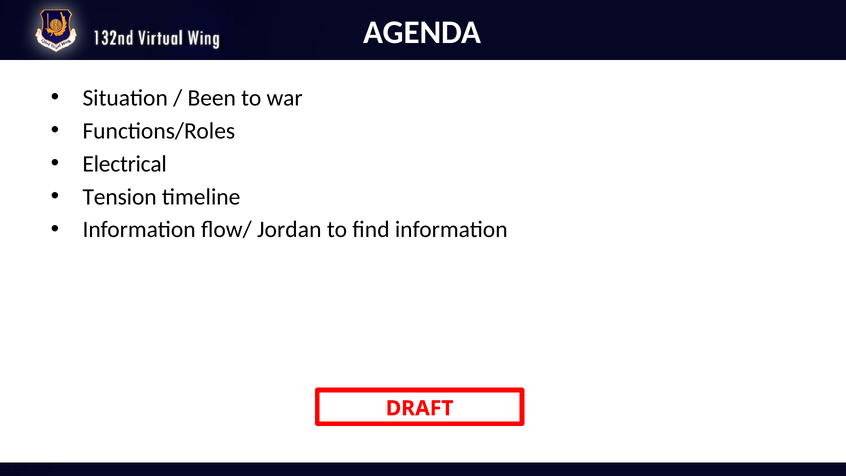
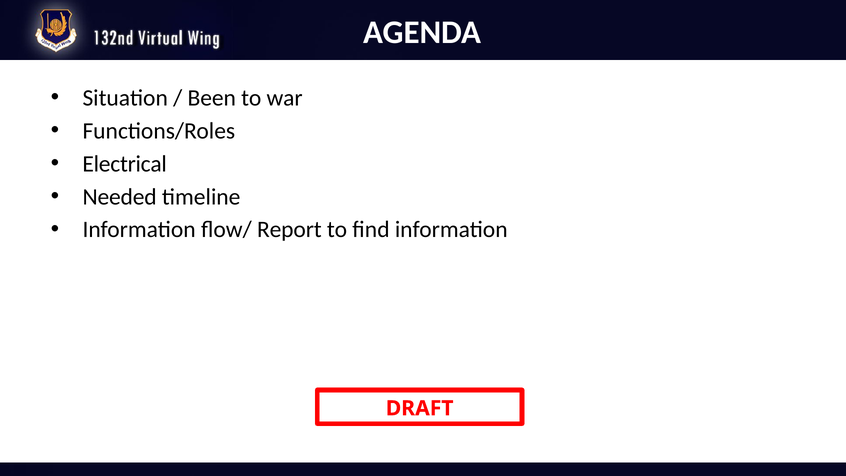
Tension: Tension -> Needed
Jordan: Jordan -> Report
